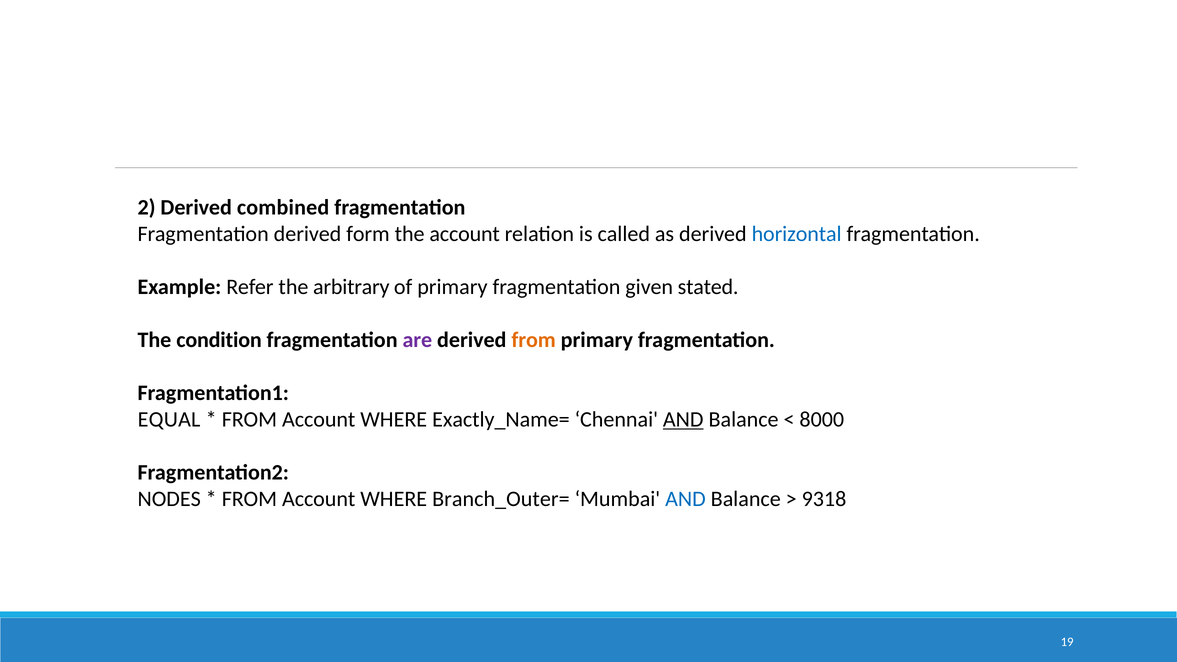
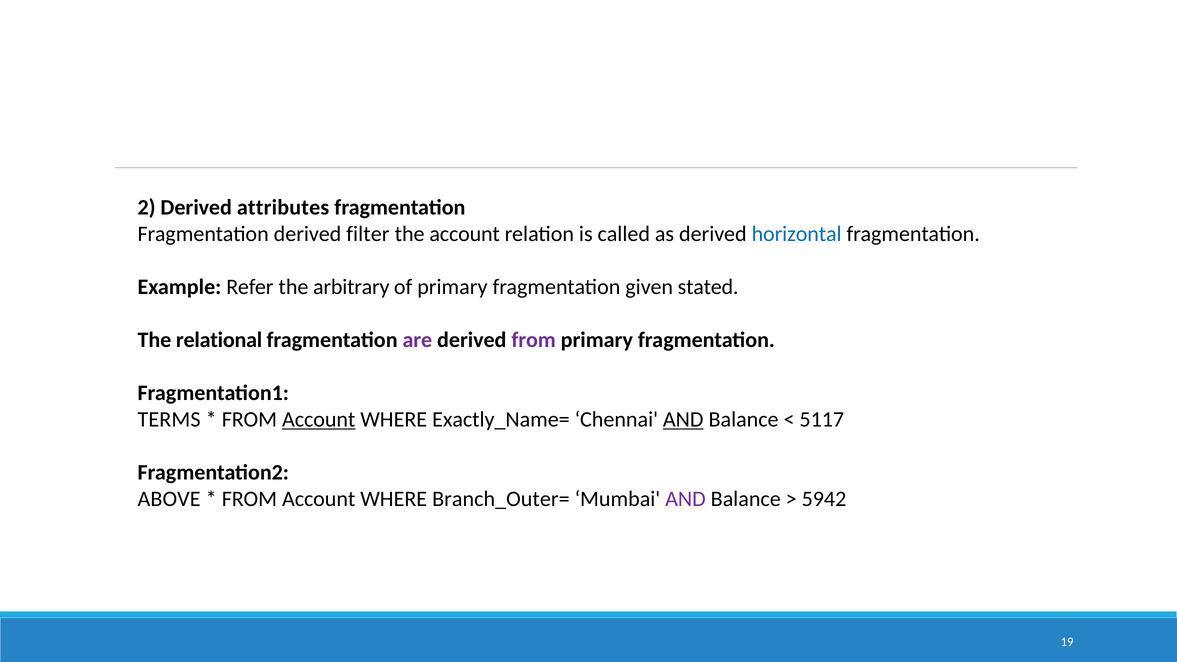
combined: combined -> attributes
form: form -> filter
condition: condition -> relational
from at (534, 340) colour: orange -> purple
EQUAL: EQUAL -> TERMS
Account at (319, 420) underline: none -> present
8000: 8000 -> 5117
NODES: NODES -> ABOVE
AND at (685, 499) colour: blue -> purple
9318: 9318 -> 5942
